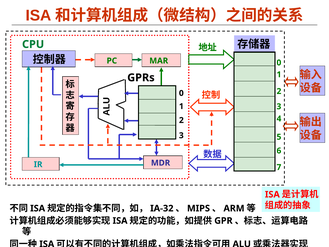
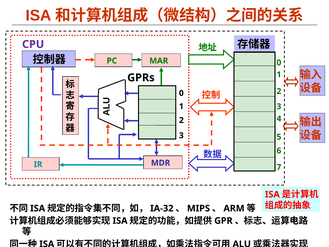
CPU colour: green -> purple
